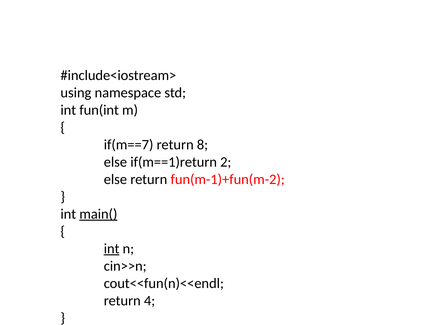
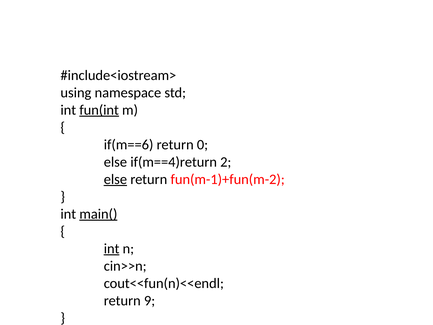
fun(int underline: none -> present
if(m==7: if(m==7 -> if(m==6
8: 8 -> 0
if(m==1)return: if(m==1)return -> if(m==4)return
else at (115, 179) underline: none -> present
4: 4 -> 9
